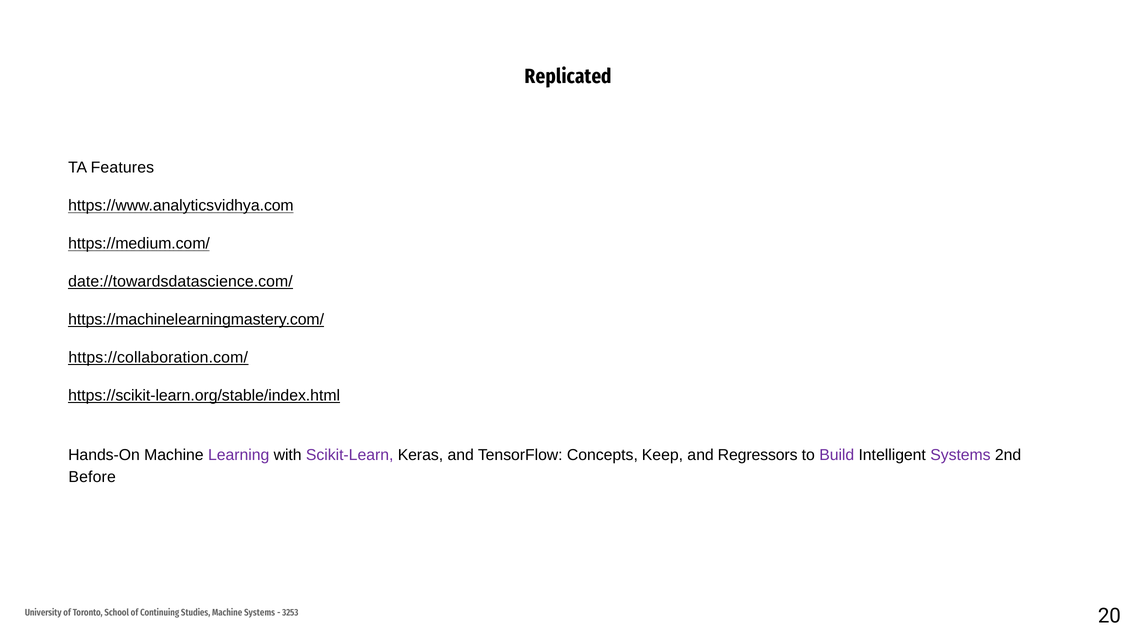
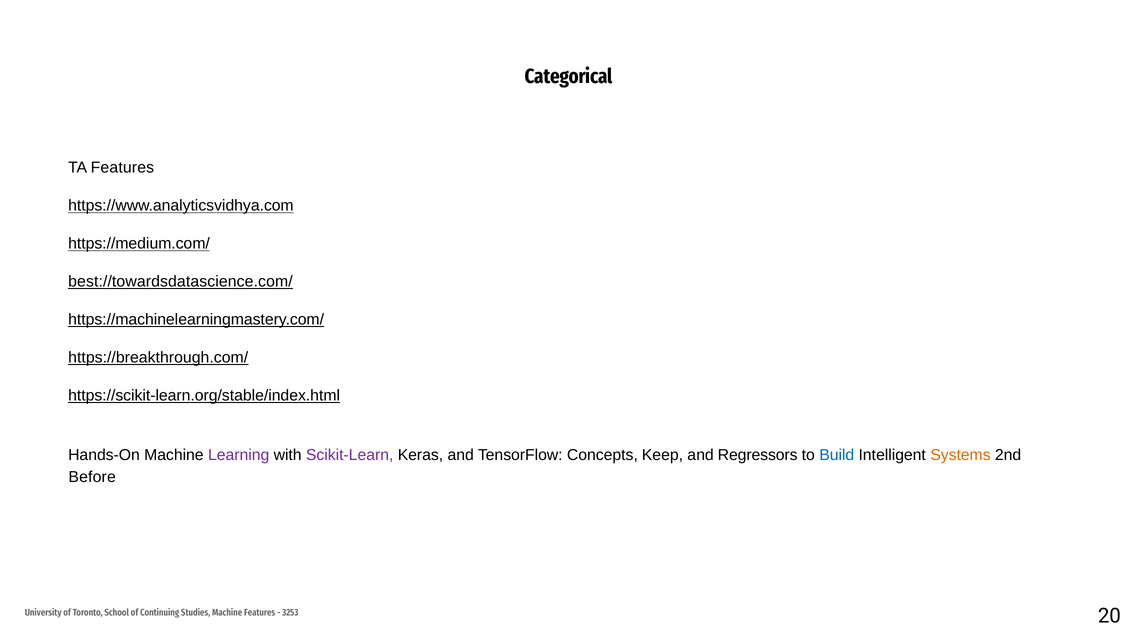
Replicated: Replicated -> Categorical
date://towardsdatascience.com/: date://towardsdatascience.com/ -> best://towardsdatascience.com/
https://collaboration.com/: https://collaboration.com/ -> https://breakthrough.com/
Build colour: purple -> blue
Systems at (960, 455) colour: purple -> orange
Machine Systems: Systems -> Features
